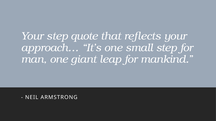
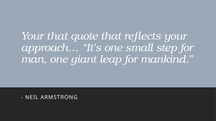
Your step: step -> that
